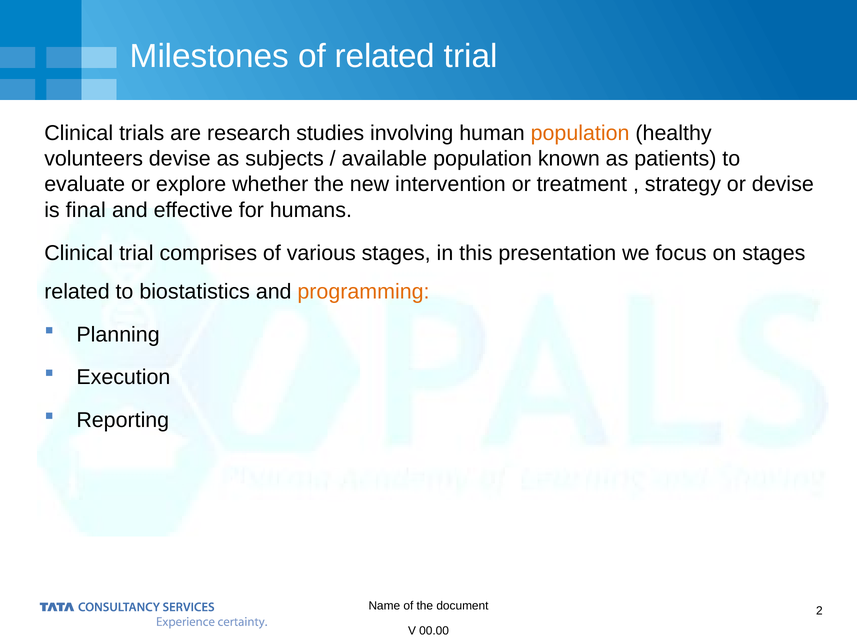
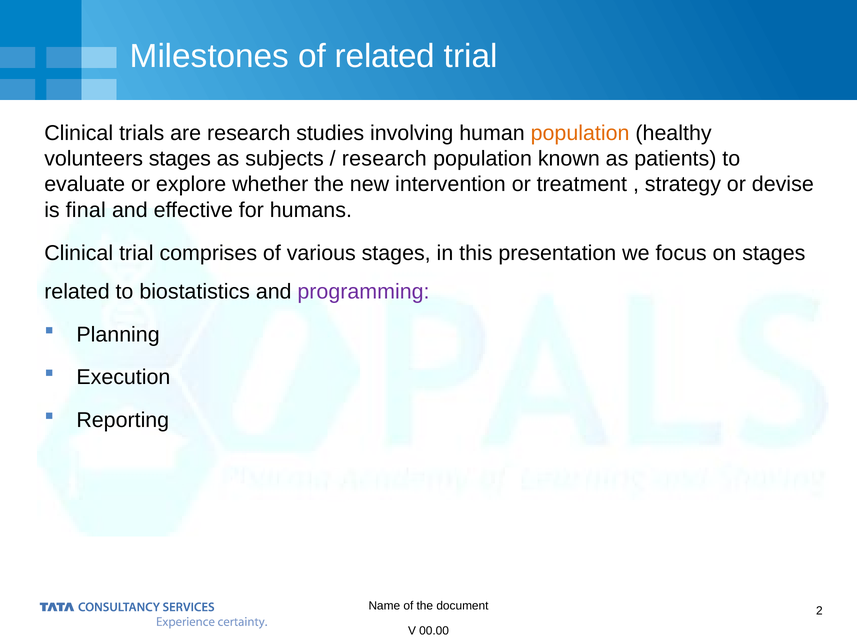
volunteers devise: devise -> stages
available at (384, 159): available -> research
programming colour: orange -> purple
